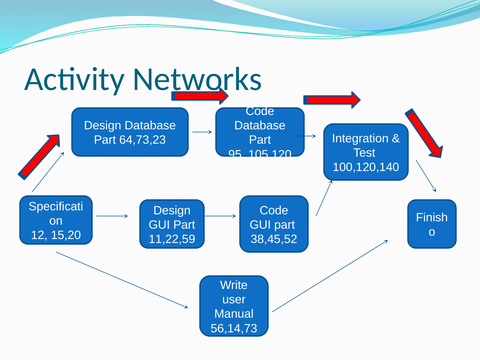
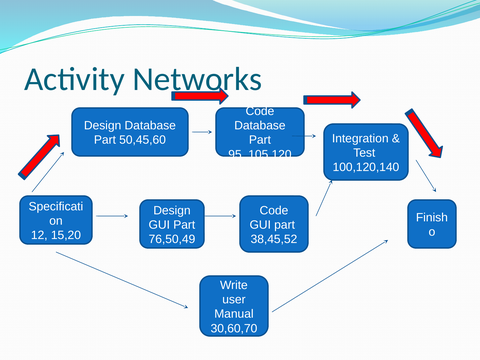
64,73,23: 64,73,23 -> 50,45,60
11,22,59: 11,22,59 -> 76,50,49
56,14,73: 56,14,73 -> 30,60,70
